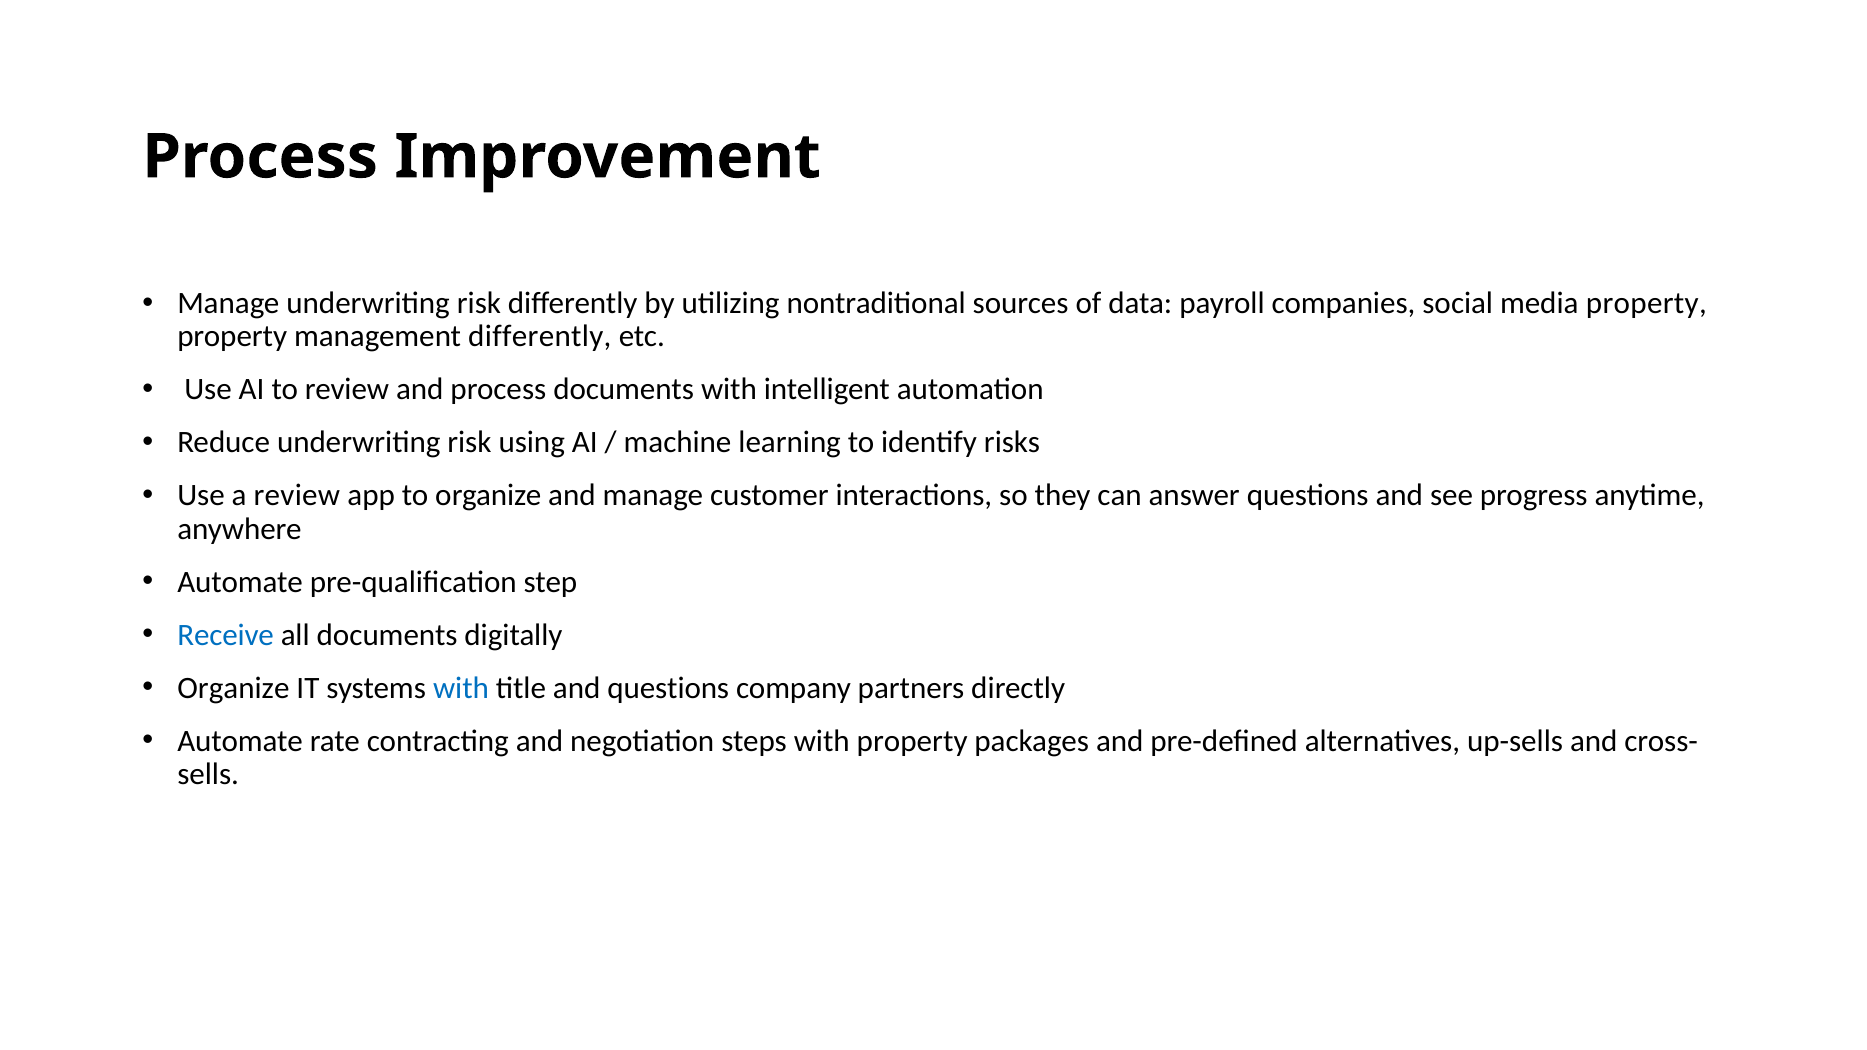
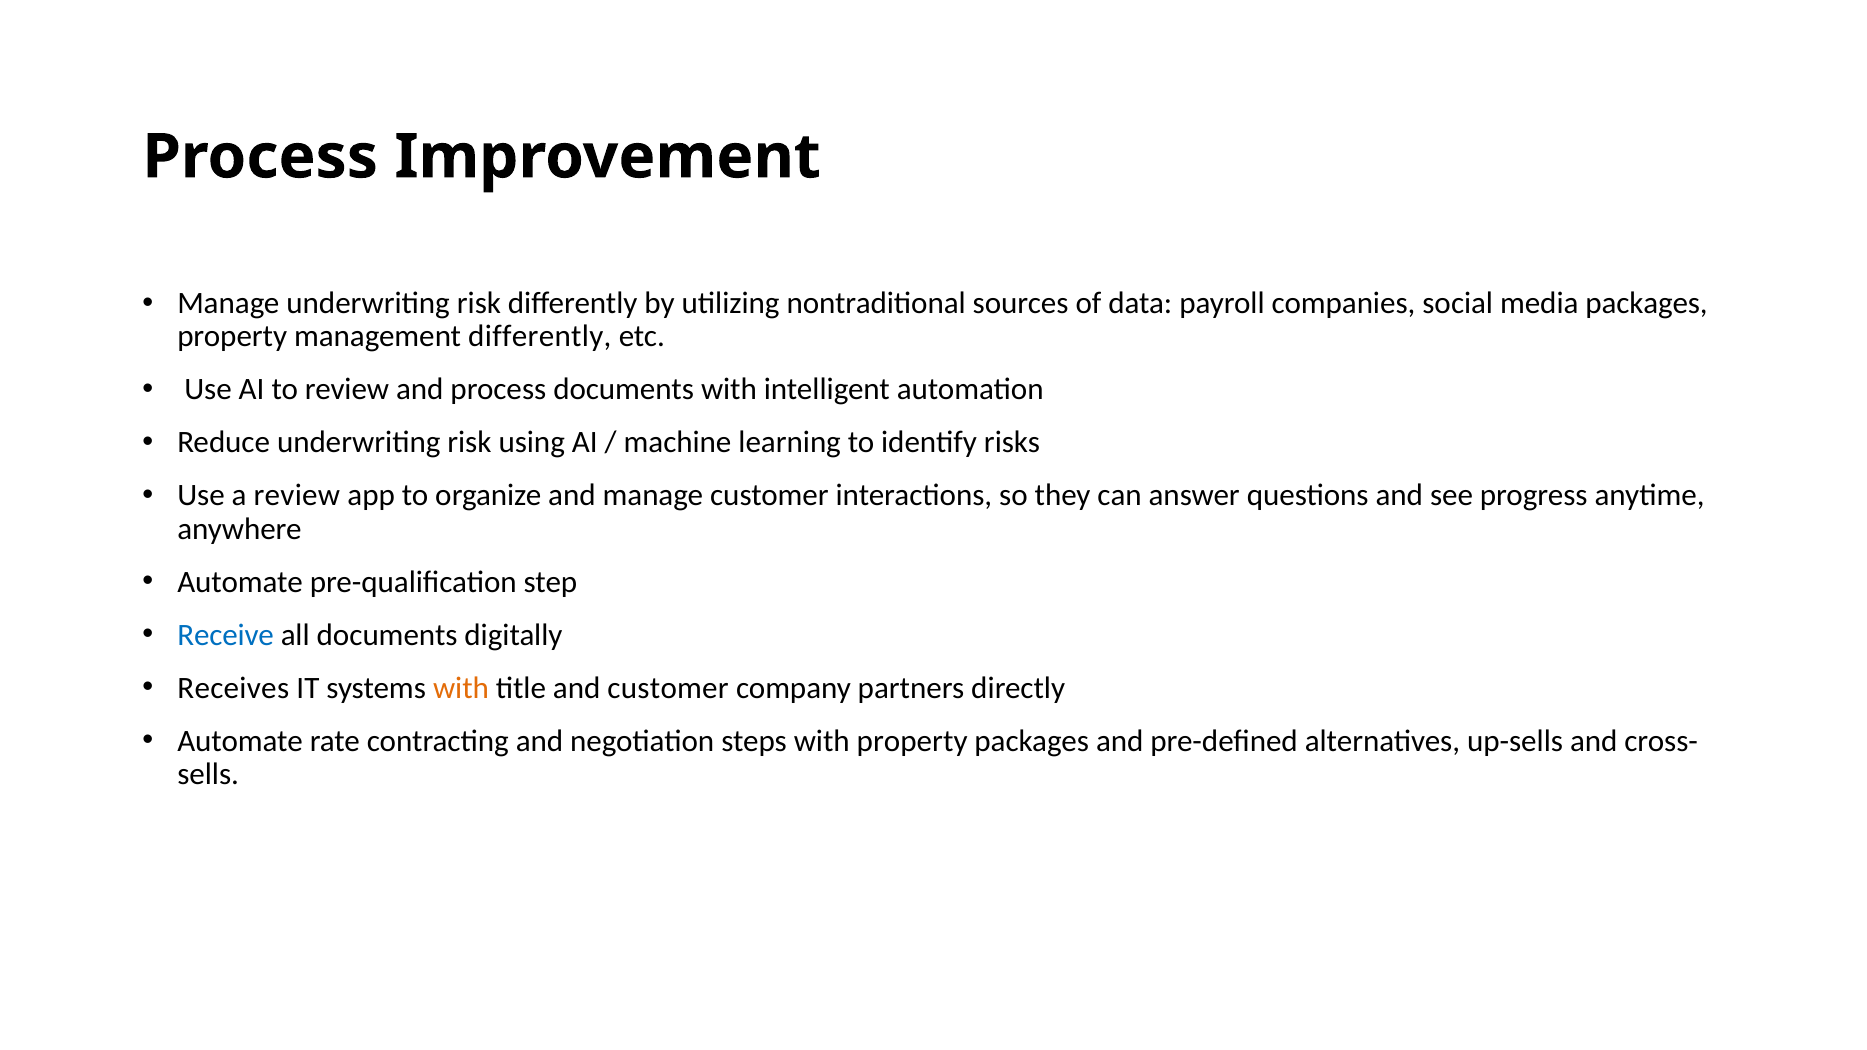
media property: property -> packages
Organize at (233, 688): Organize -> Receives
with at (461, 688) colour: blue -> orange
and questions: questions -> customer
